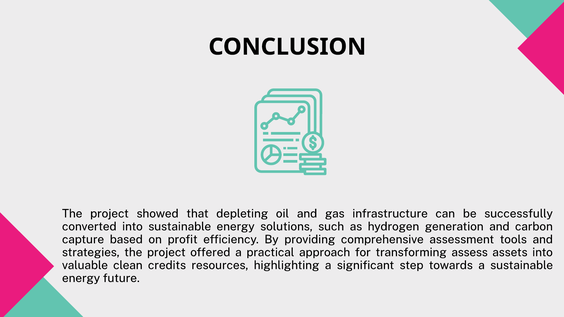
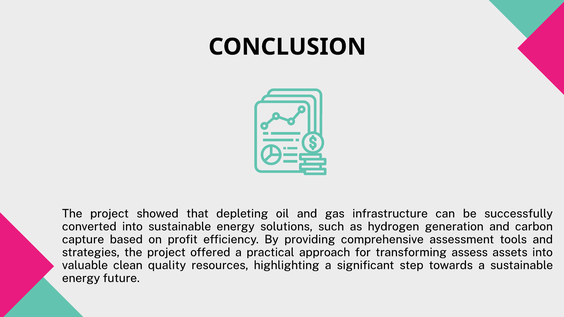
credits: credits -> quality
